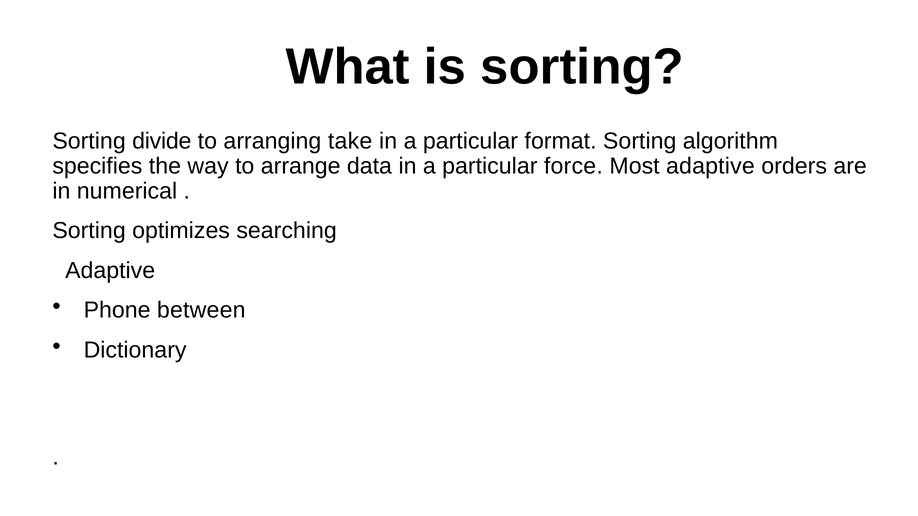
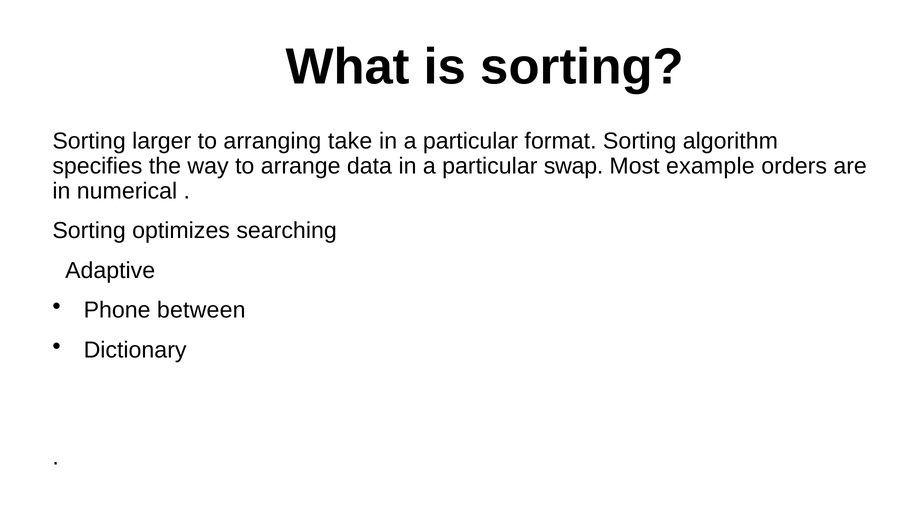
divide: divide -> larger
force: force -> swap
Most adaptive: adaptive -> example
